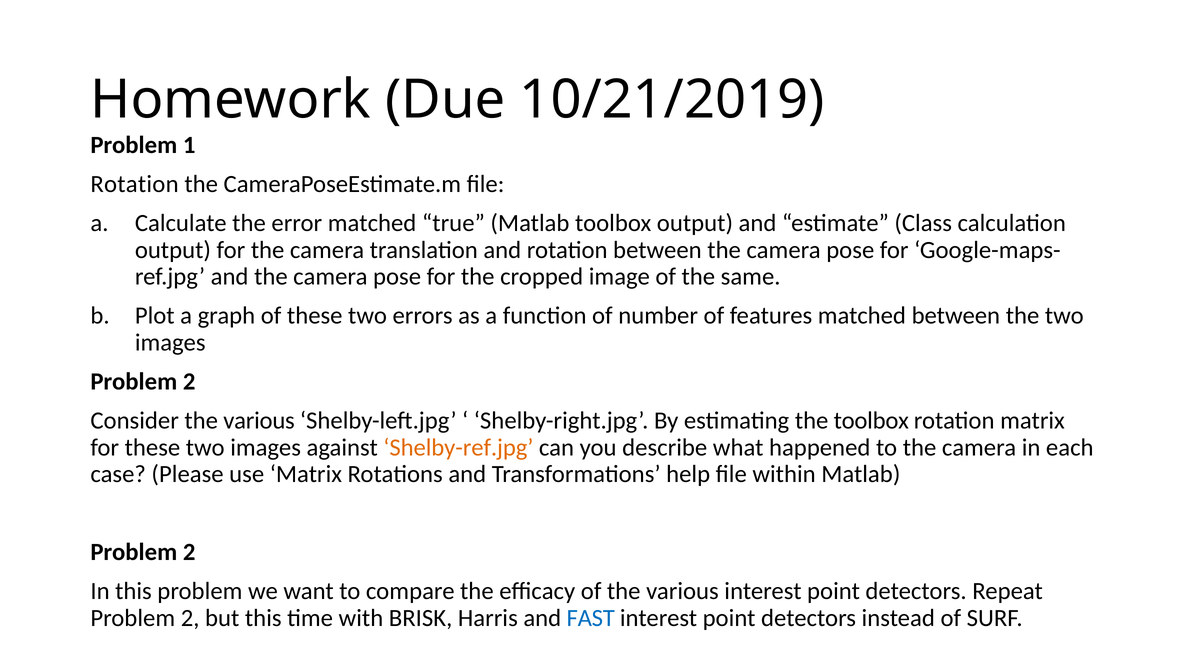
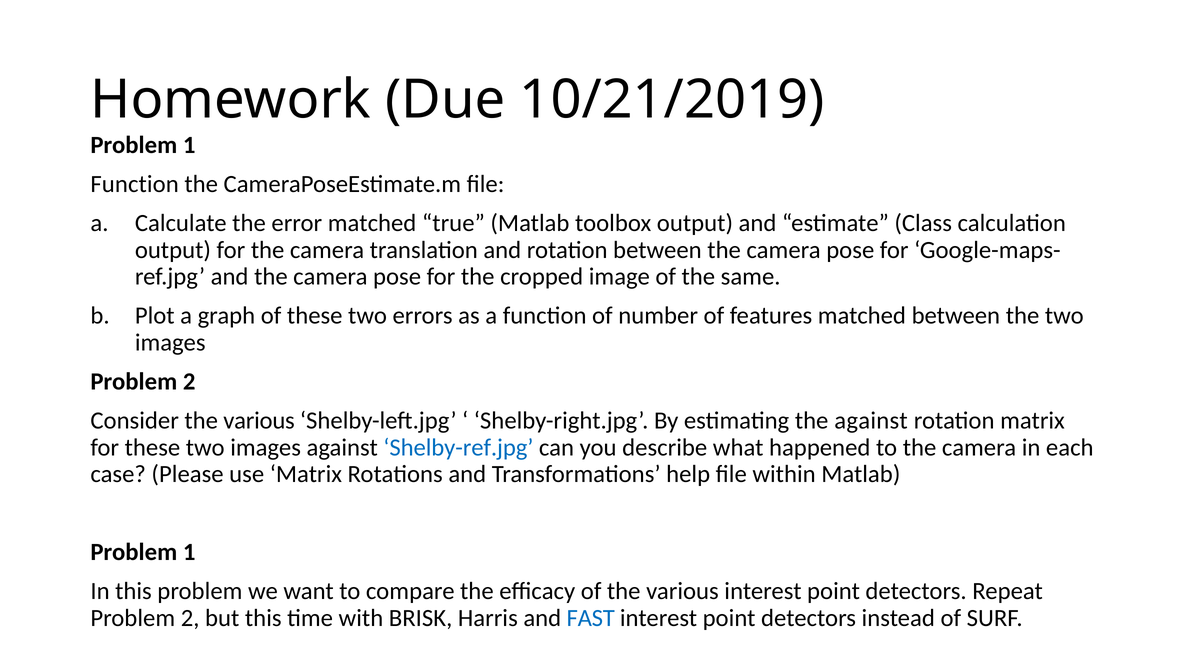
Rotation at (135, 184): Rotation -> Function
the toolbox: toolbox -> against
Shelby-ref.jpg colour: orange -> blue
2 at (189, 552): 2 -> 1
